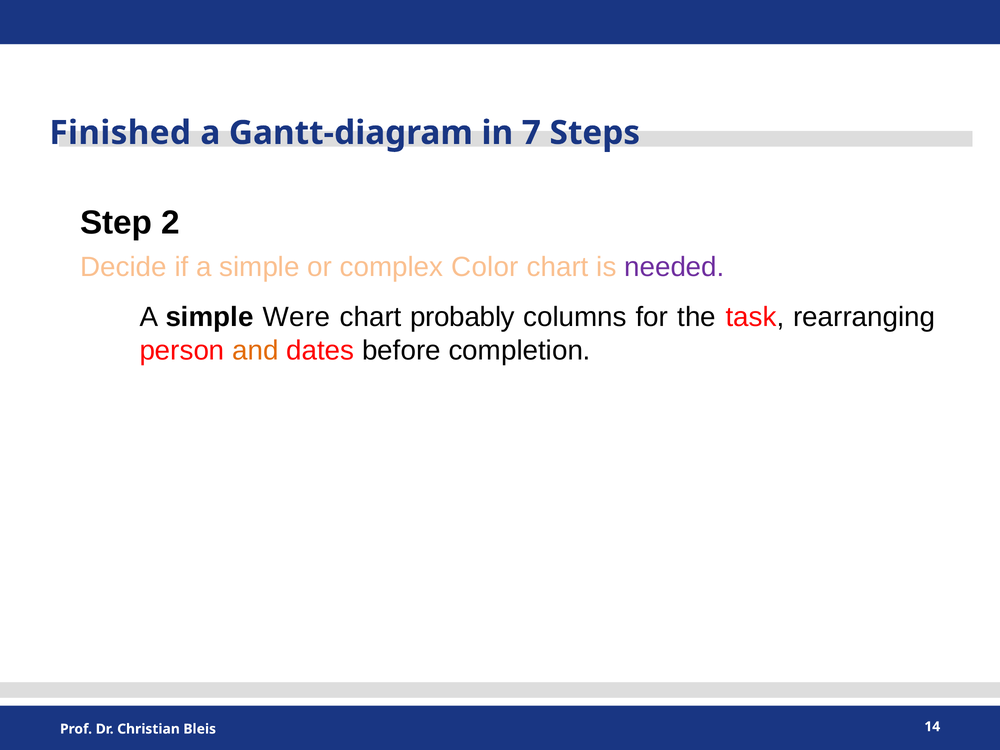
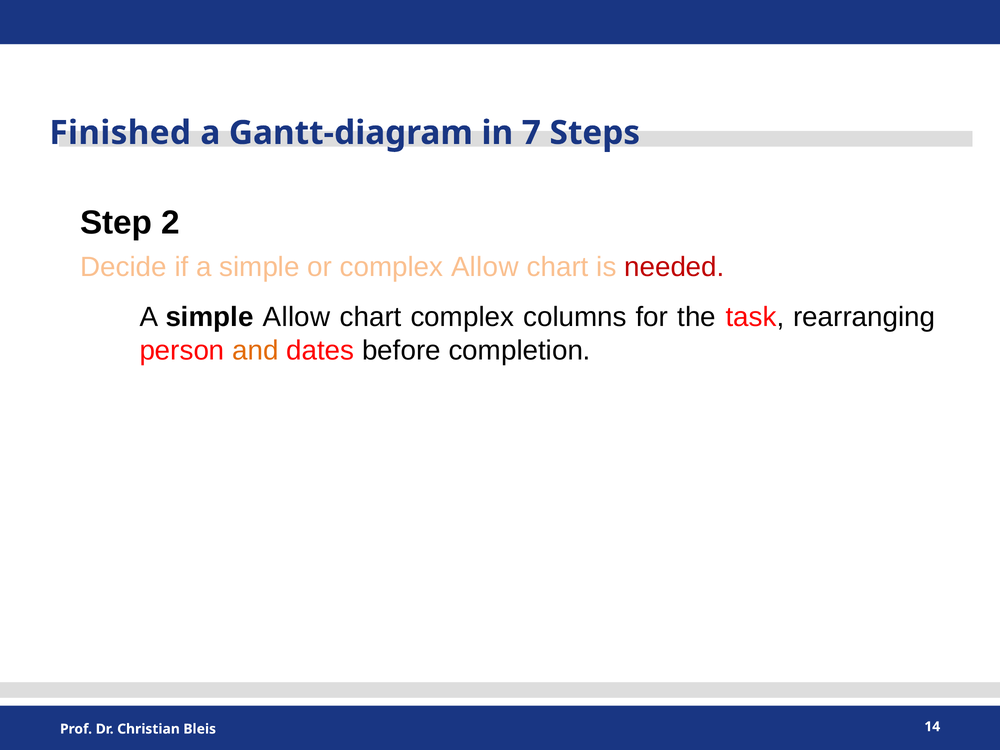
complex Color: Color -> Allow
needed colour: purple -> red
simple Were: Were -> Allow
chart probably: probably -> complex
